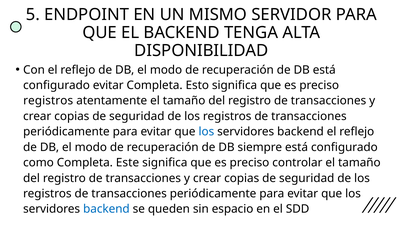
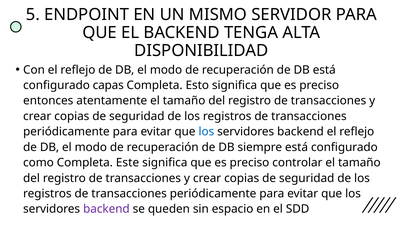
configurado evitar: evitar -> capas
registros at (48, 101): registros -> entonces
backend at (106, 209) colour: blue -> purple
